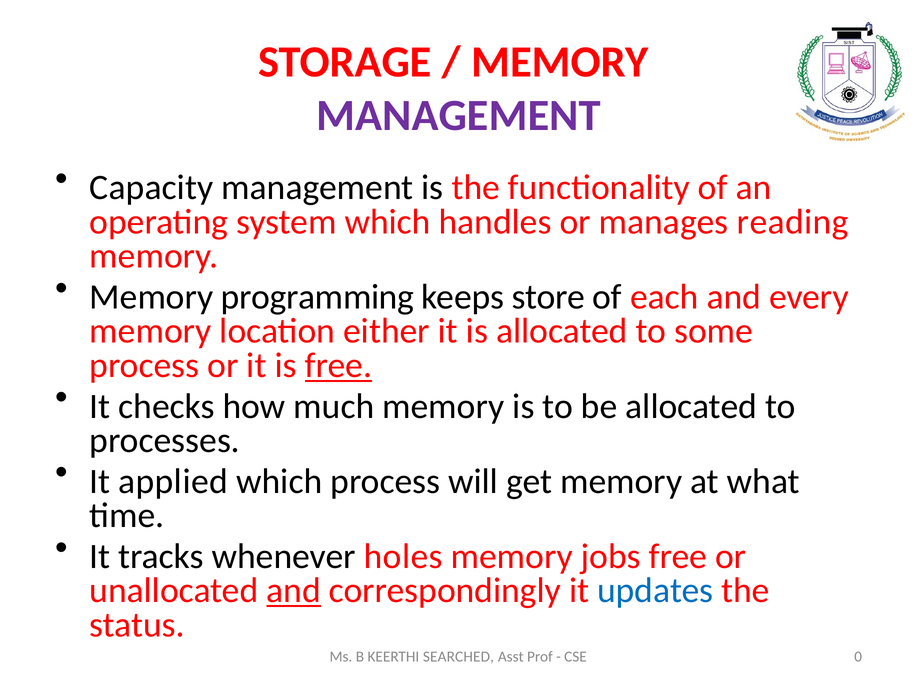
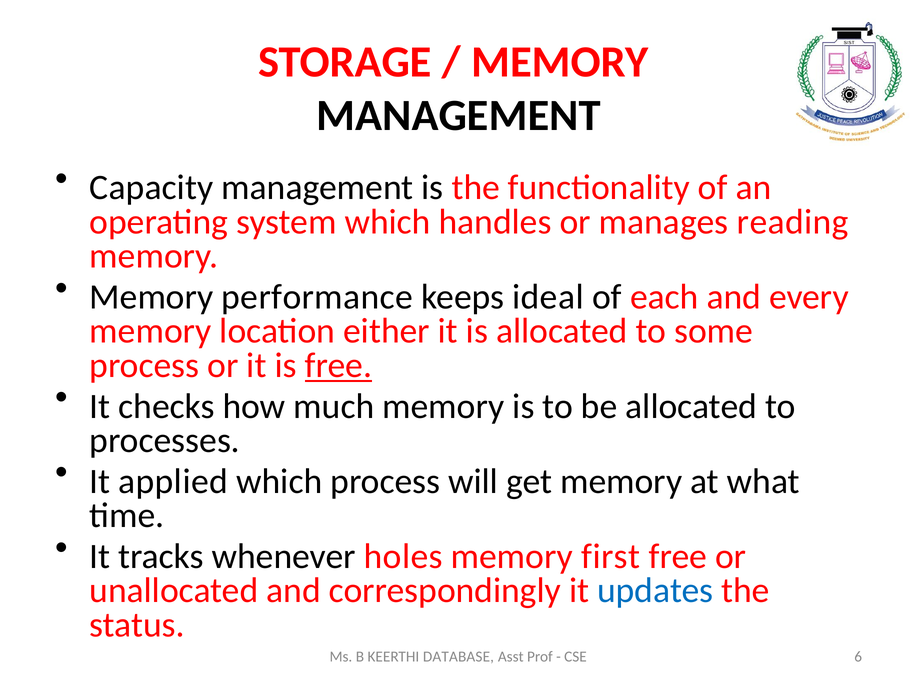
MANAGEMENT at (458, 115) colour: purple -> black
programming: programming -> performance
store: store -> ideal
jobs: jobs -> first
and at (294, 590) underline: present -> none
SEARCHED: SEARCHED -> DATABASE
0: 0 -> 6
